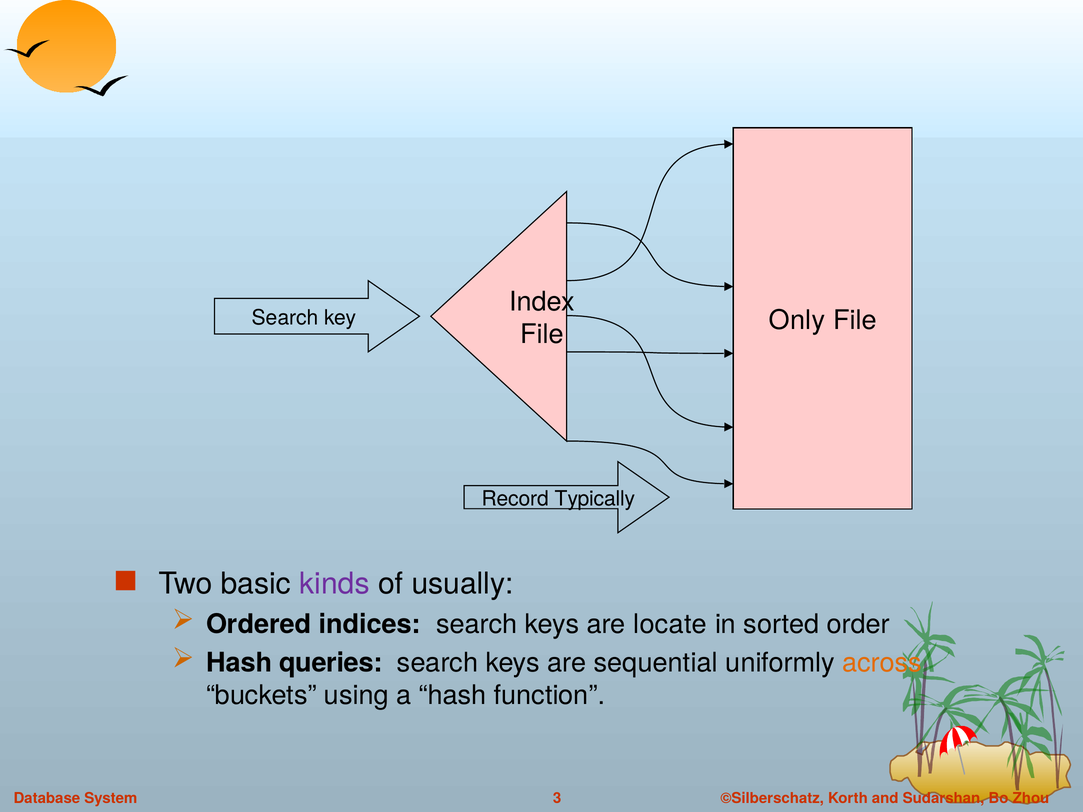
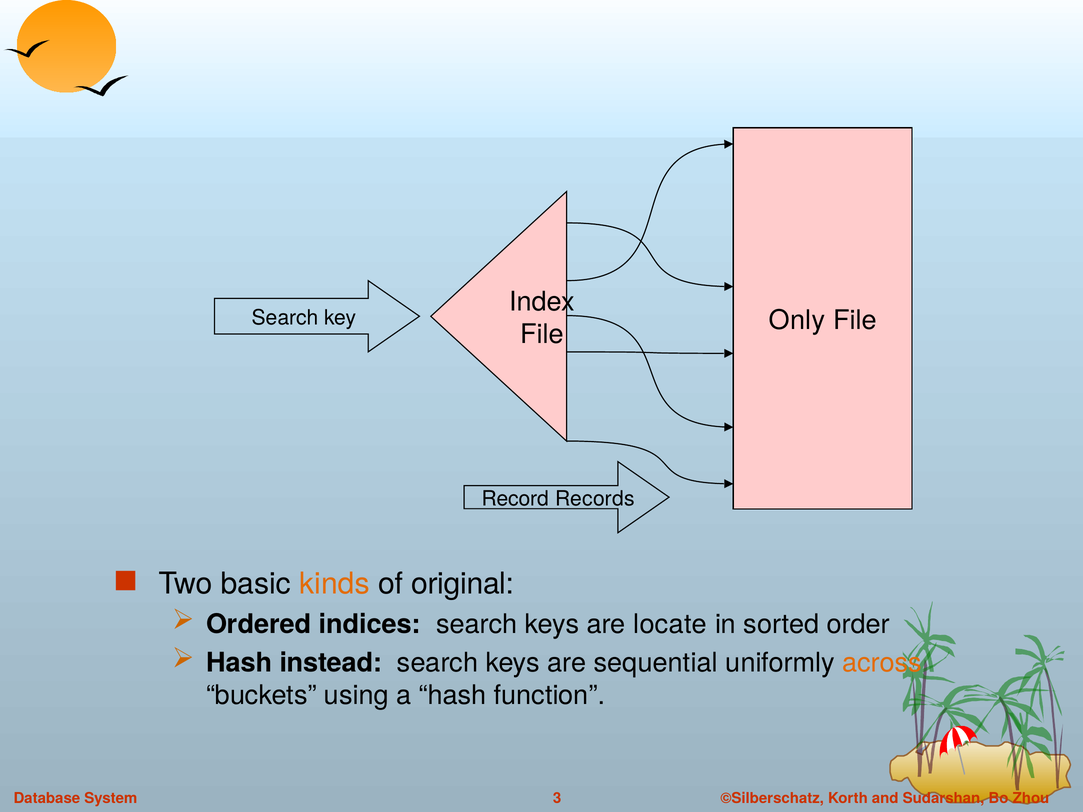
Typically: Typically -> Records
kinds colour: purple -> orange
usually: usually -> original
queries: queries -> instead
